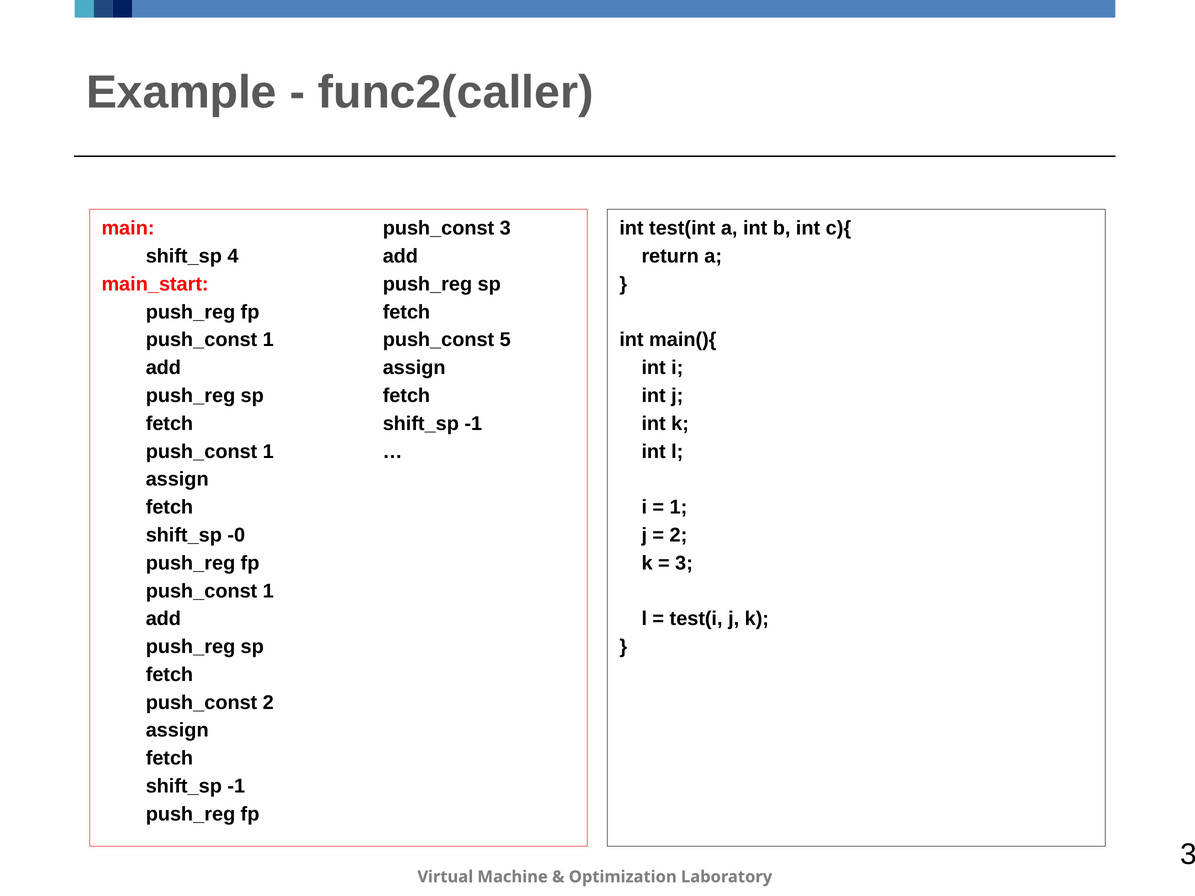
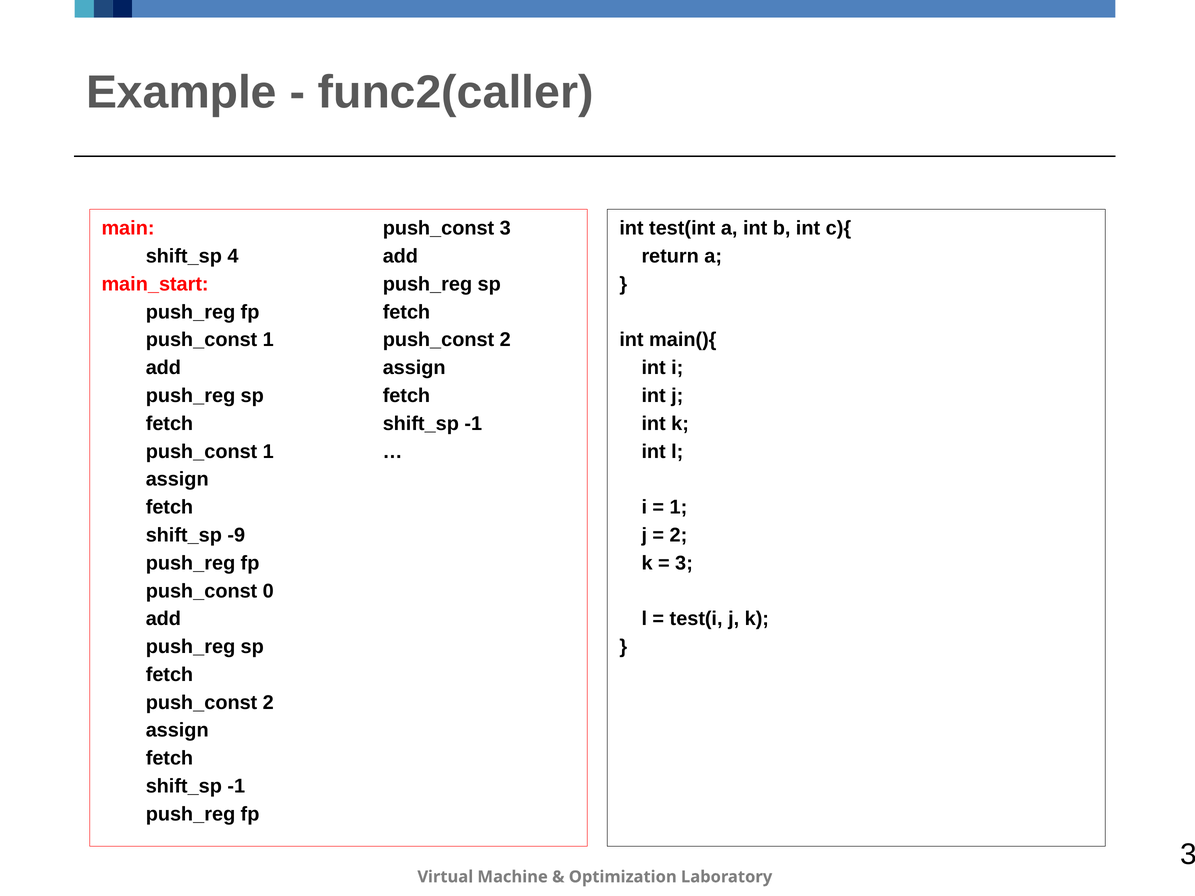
5 at (505, 340): 5 -> 2
-0: -0 -> -9
1 at (268, 591): 1 -> 0
